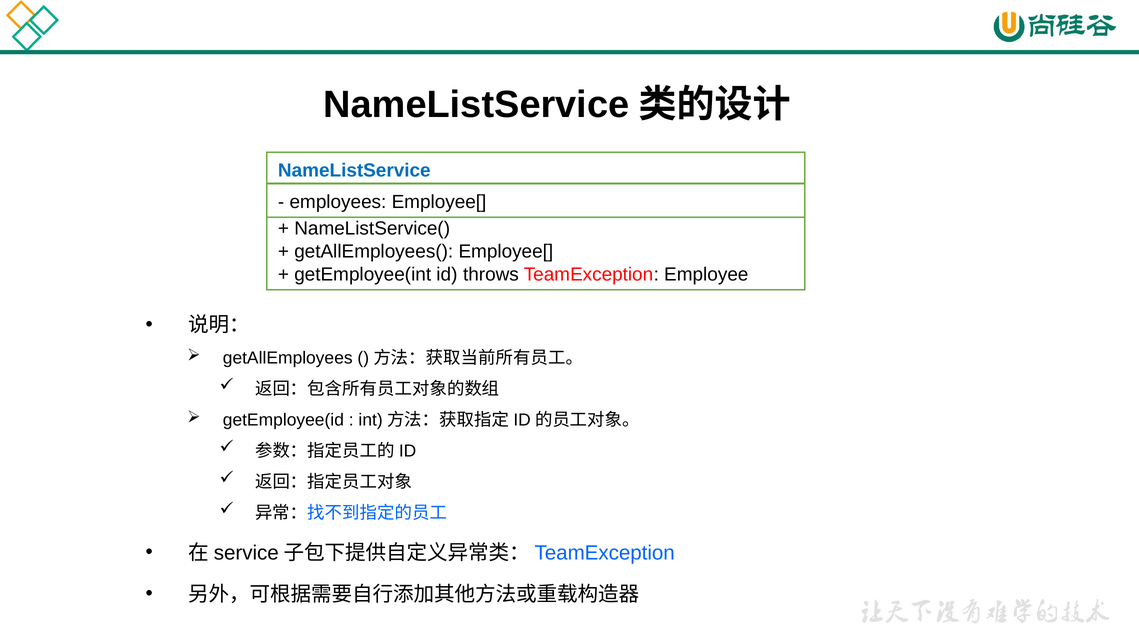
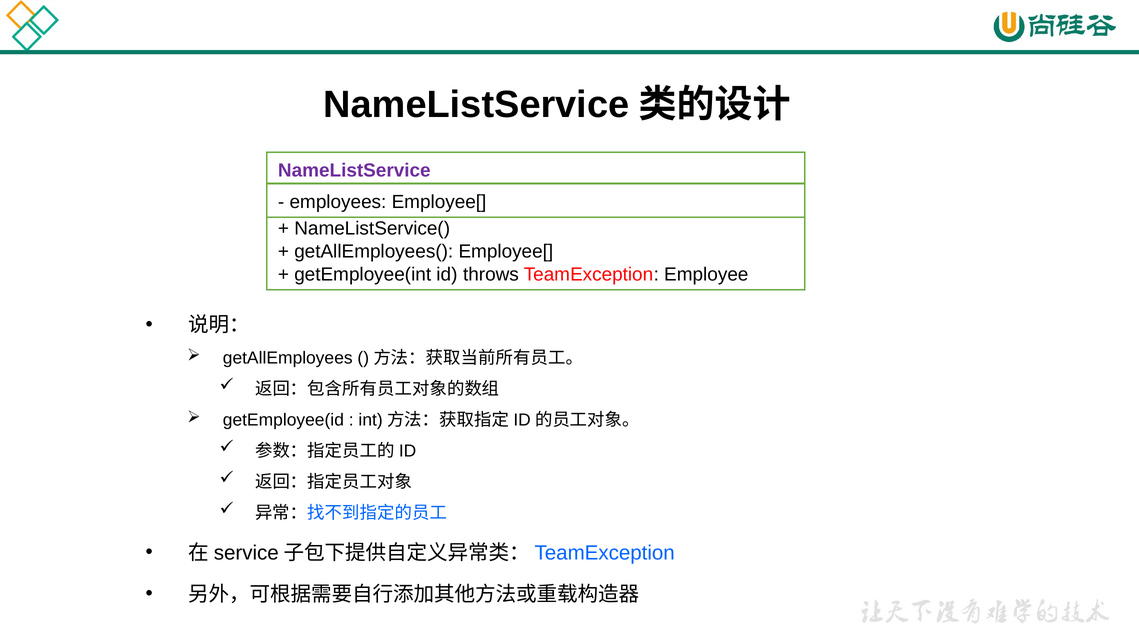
NameListService colour: blue -> purple
